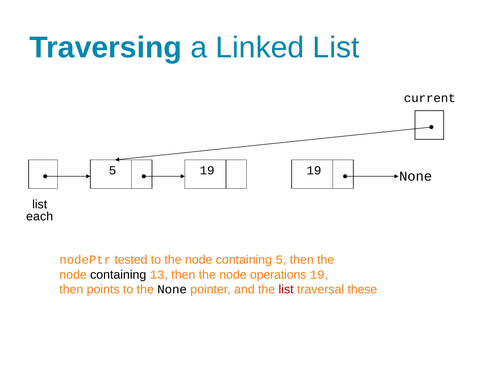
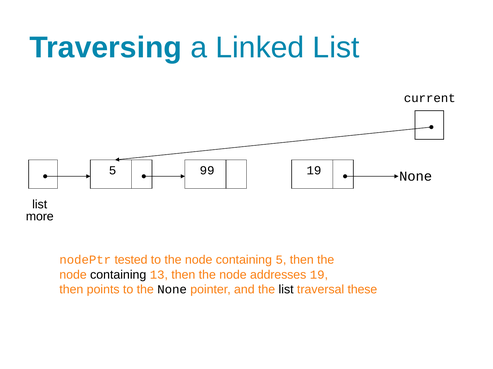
5 19: 19 -> 99
each: each -> more
operations: operations -> addresses
list at (286, 290) colour: red -> black
